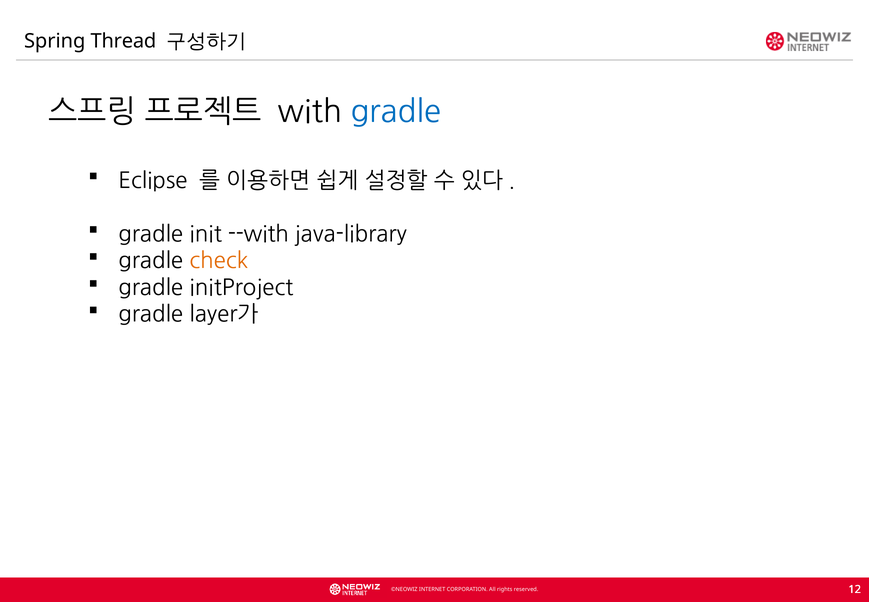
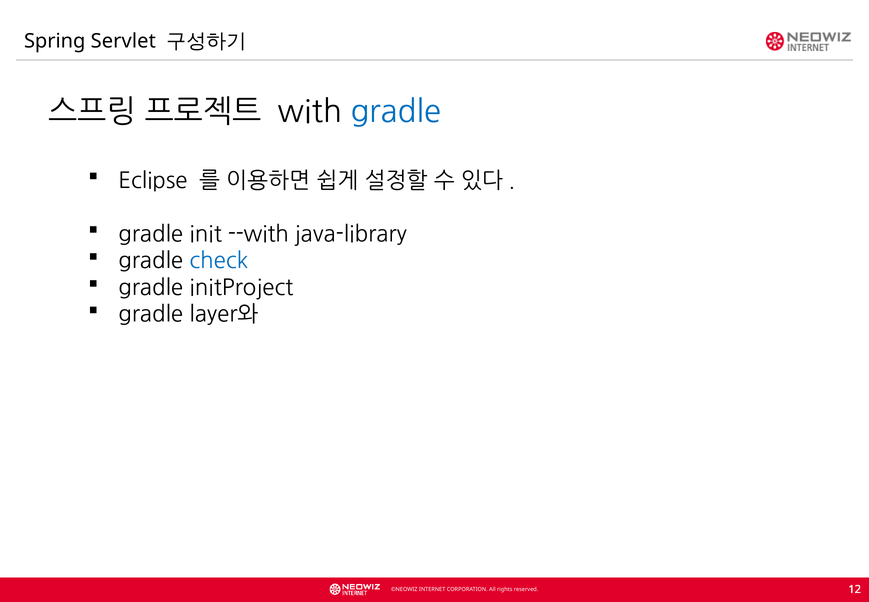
Thread: Thread -> Servlet
check colour: orange -> blue
layer가: layer가 -> layer와
